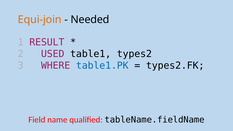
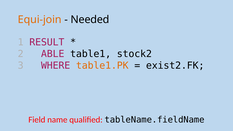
USED: USED -> ABLE
types2: types2 -> stock2
table1.PK colour: blue -> orange
types2.FK: types2.FK -> exist2.FK
